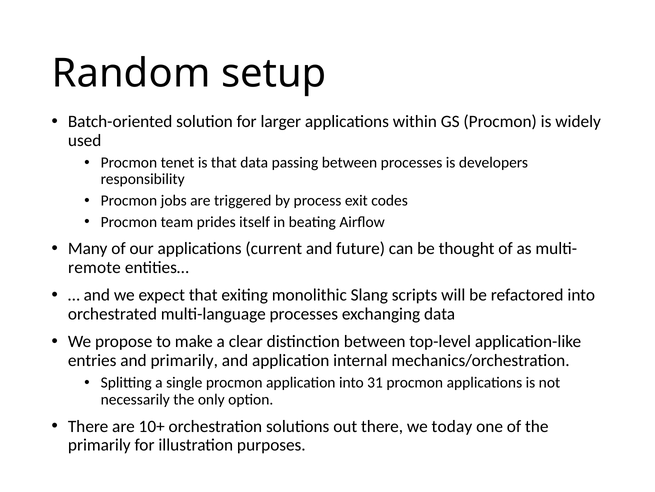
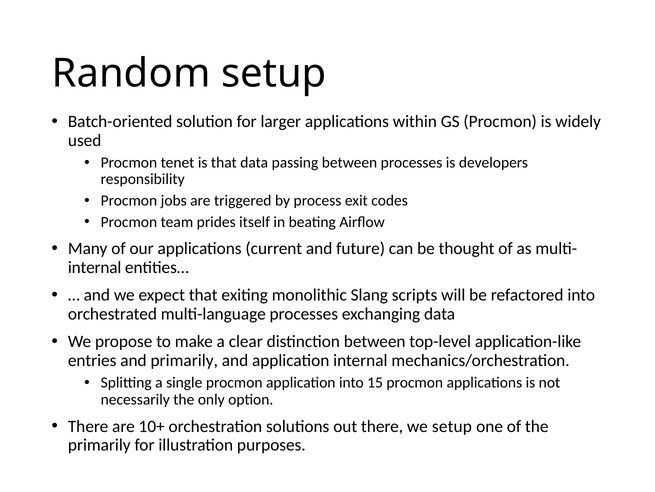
remote at (94, 267): remote -> internal
31: 31 -> 15
we today: today -> setup
